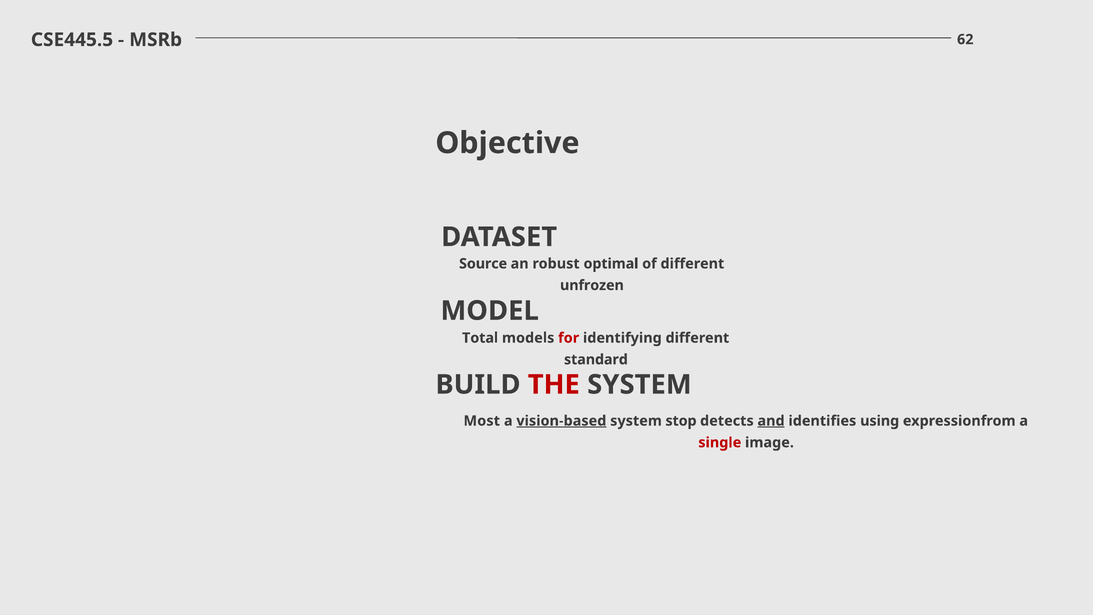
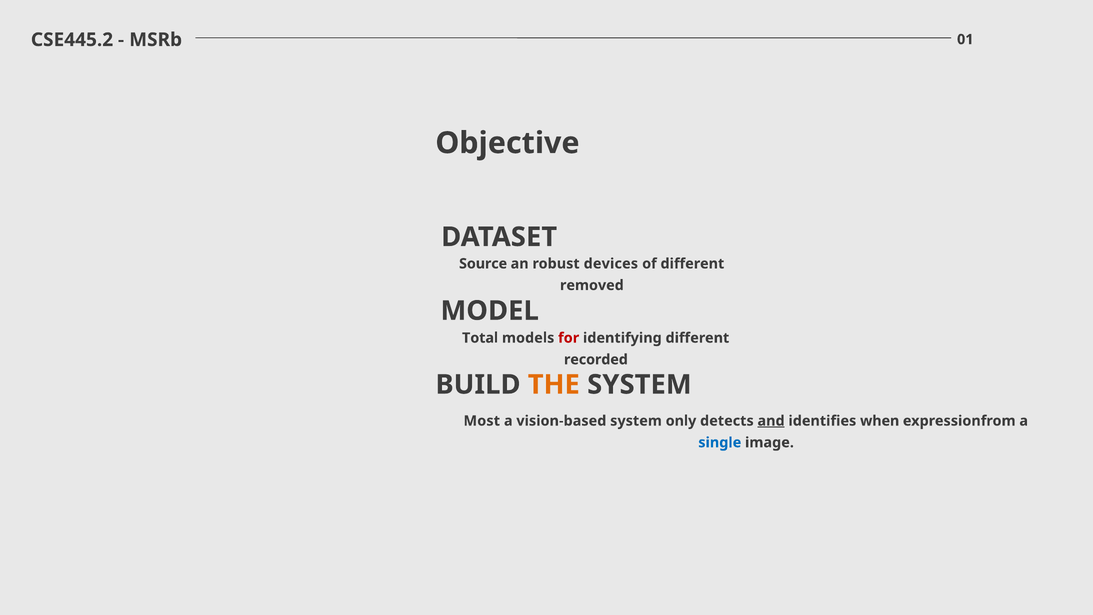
CSE445.5: CSE445.5 -> CSE445.2
62: 62 -> 01
optimal: optimal -> devices
unfrozen: unfrozen -> removed
standard: standard -> recorded
THE colour: red -> orange
vision-based underline: present -> none
stop: stop -> only
using: using -> when
single colour: red -> blue
